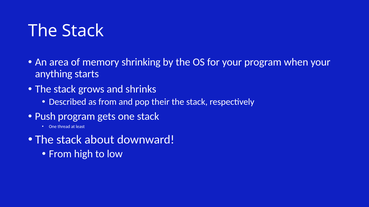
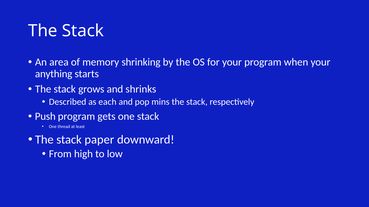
as from: from -> each
their: their -> mins
about: about -> paper
